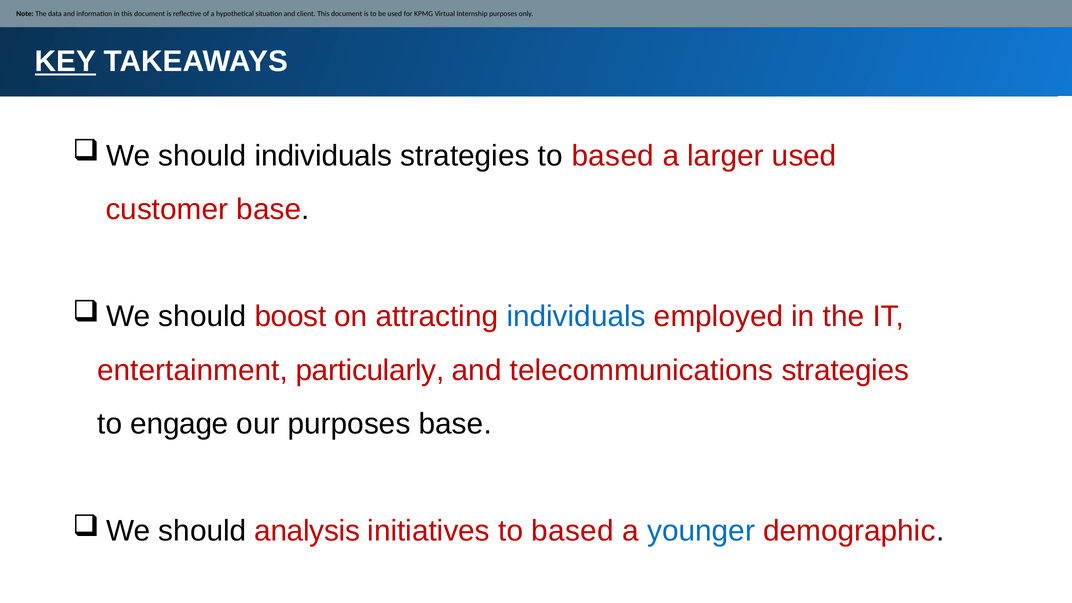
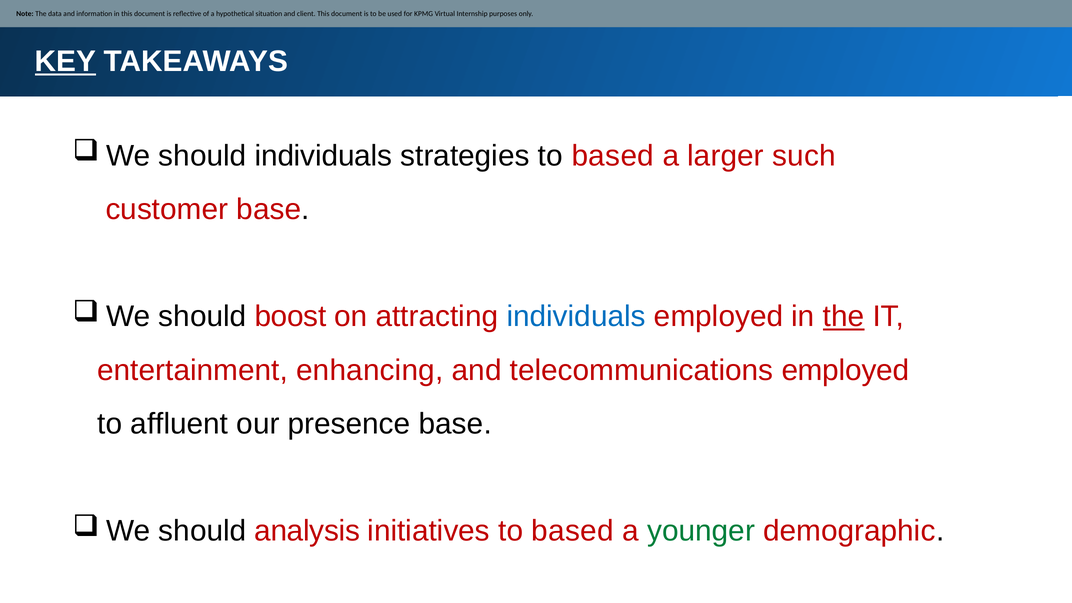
larger used: used -> such
the at (844, 317) underline: none -> present
particularly: particularly -> enhancing
telecommunications strategies: strategies -> employed
engage: engage -> affluent
our purposes: purposes -> presence
younger colour: blue -> green
